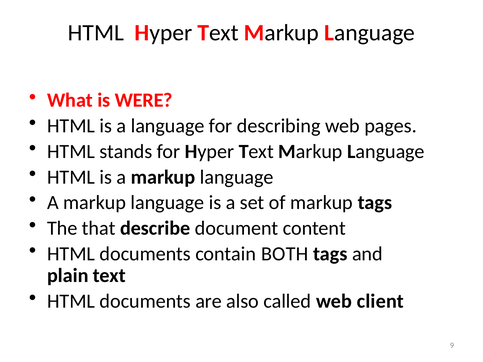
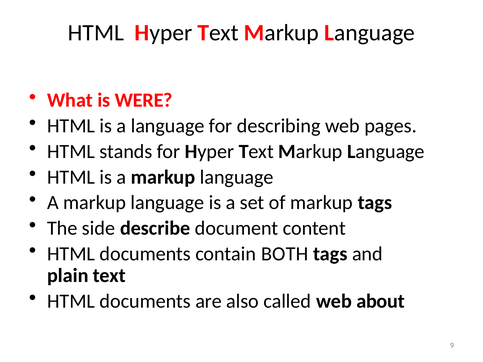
that: that -> side
client: client -> about
